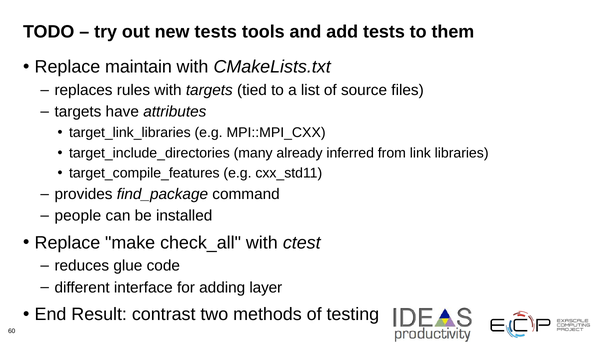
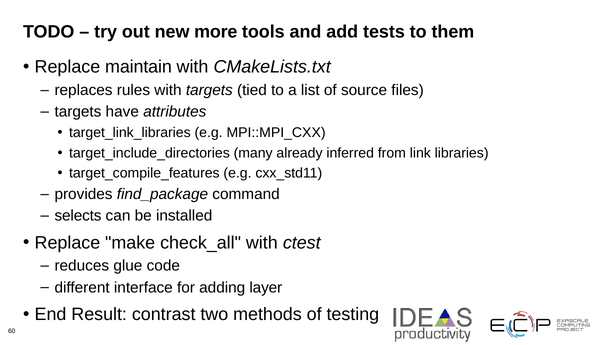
new tests: tests -> more
people: people -> selects
